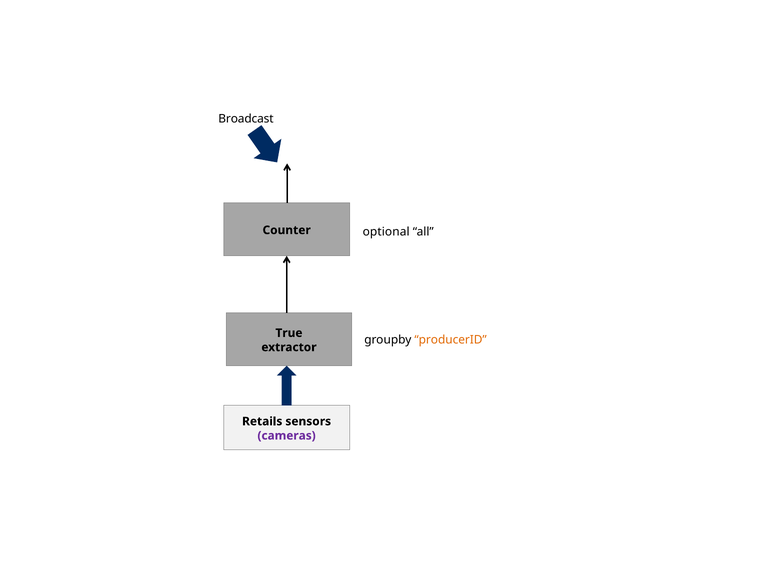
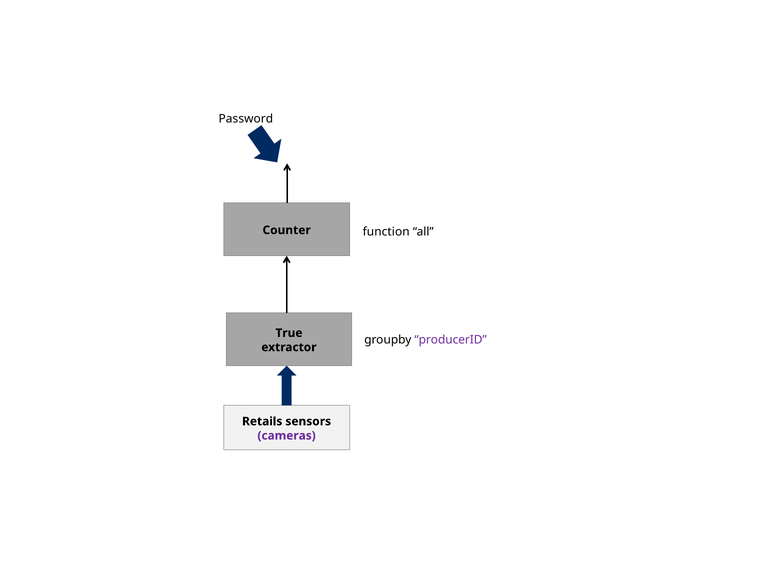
Broadcast: Broadcast -> Password
optional: optional -> function
producerID colour: orange -> purple
